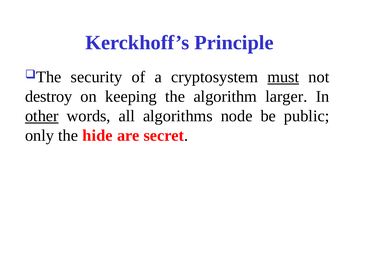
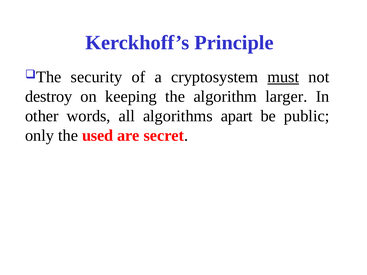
other underline: present -> none
node: node -> apart
hide: hide -> used
